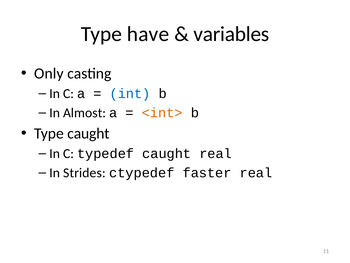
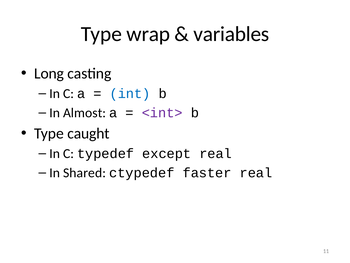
have: have -> wrap
Only: Only -> Long
<int> colour: orange -> purple
typedef caught: caught -> except
Strides: Strides -> Shared
